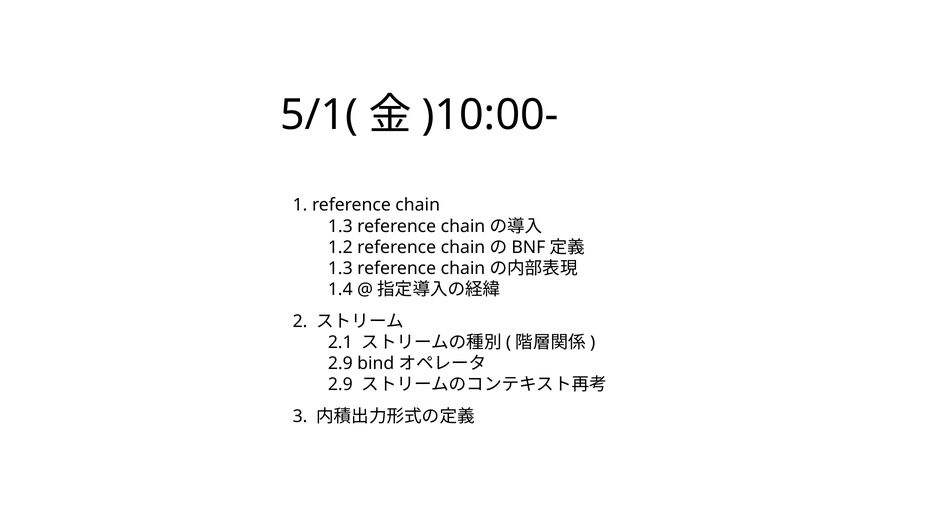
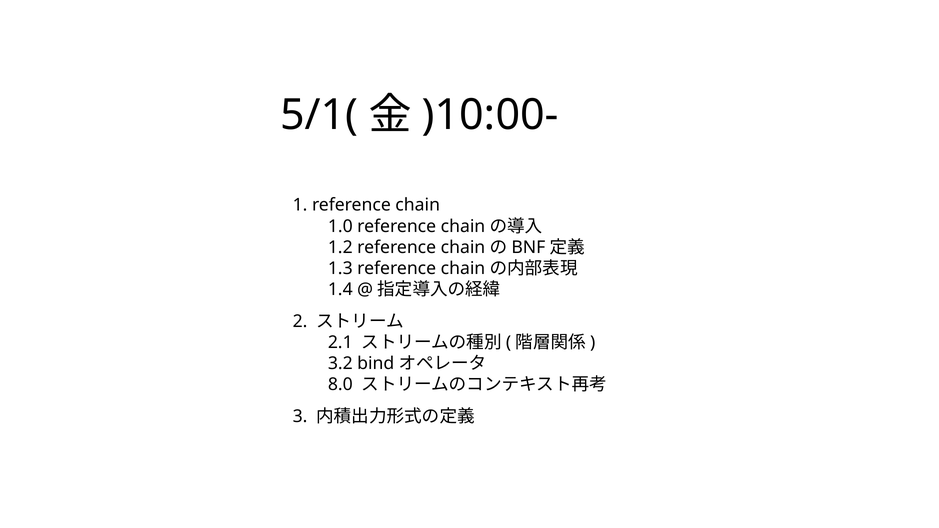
1.3 at (340, 226): 1.3 -> 1.0
2.9 at (340, 364): 2.9 -> 3.2
2.9 at (340, 385): 2.9 -> 8.0
